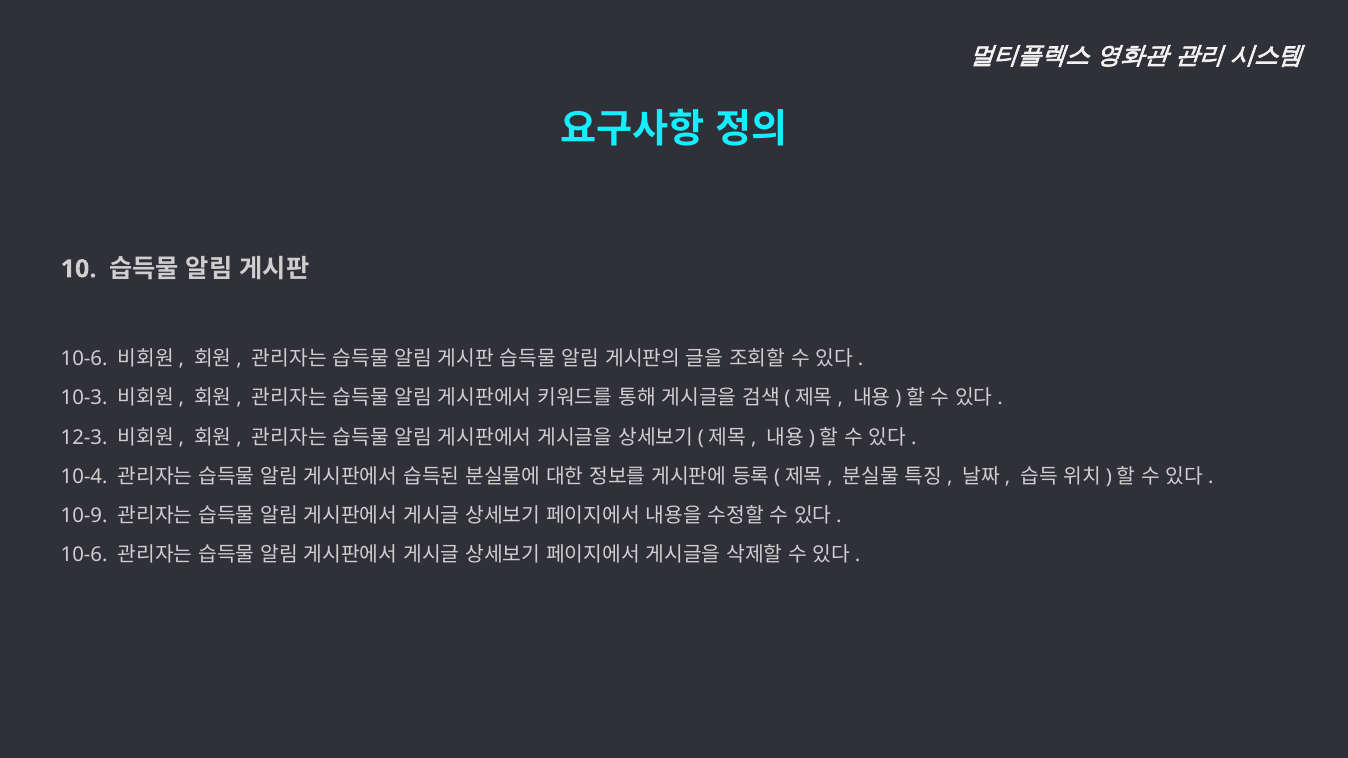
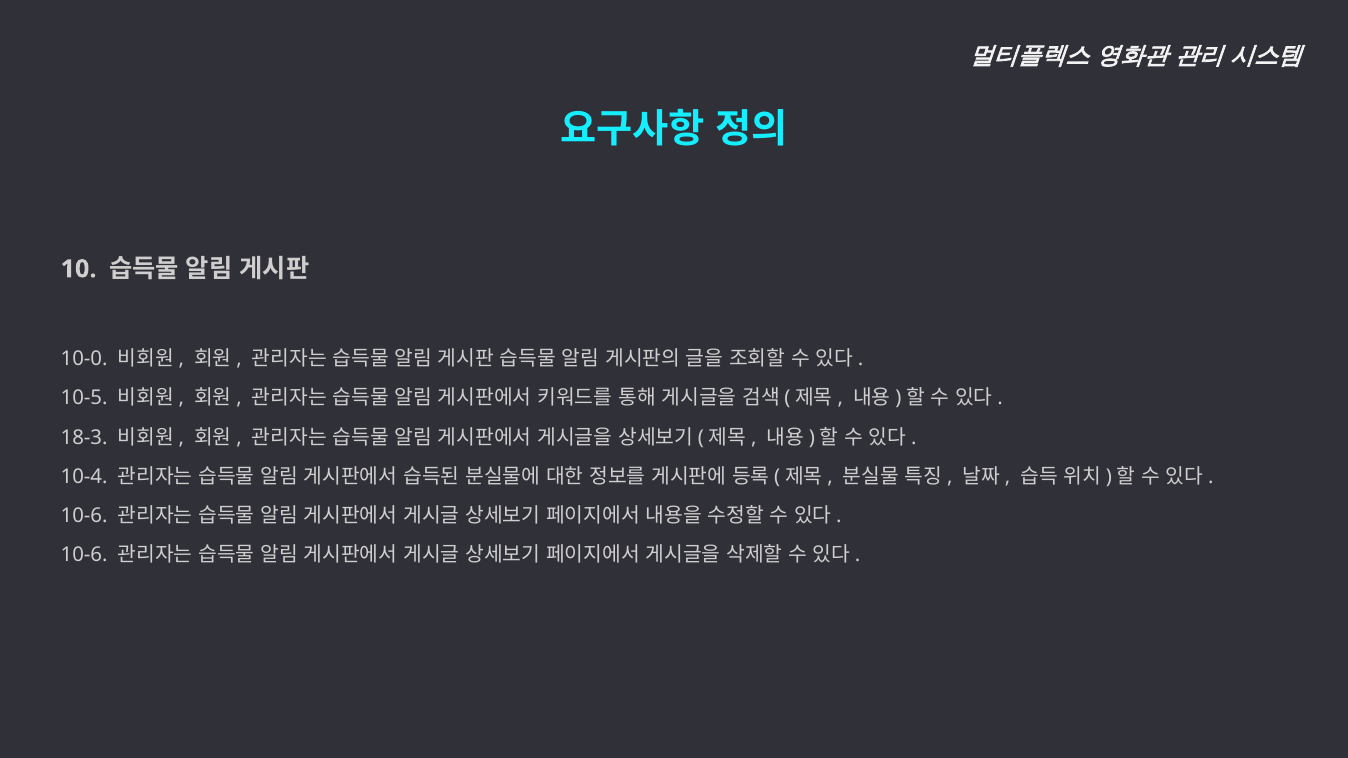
10-6 at (84, 359): 10-6 -> 10-0
10-3: 10-3 -> 10-5
12-3: 12-3 -> 18-3
10-9 at (84, 516): 10-9 -> 10-6
